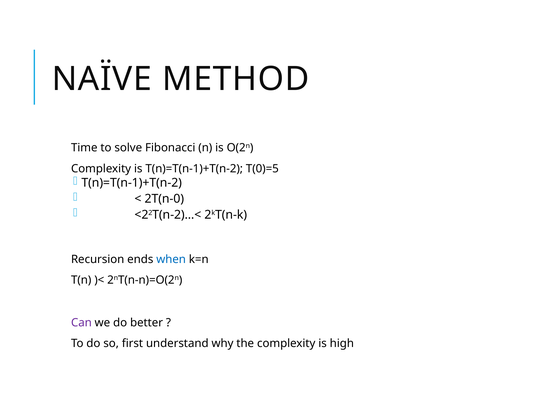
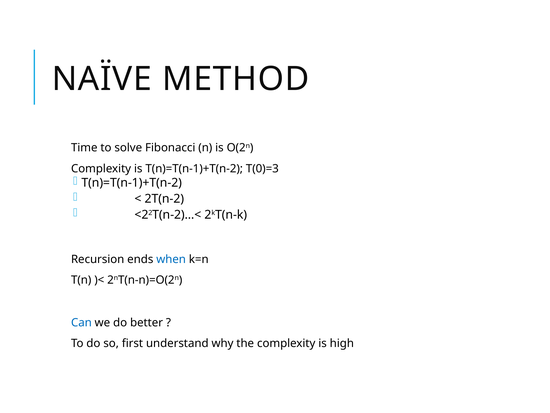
T(0)=5: T(0)=5 -> T(0)=3
2T(n-0: 2T(n-0 -> 2T(n-2
Can colour: purple -> blue
